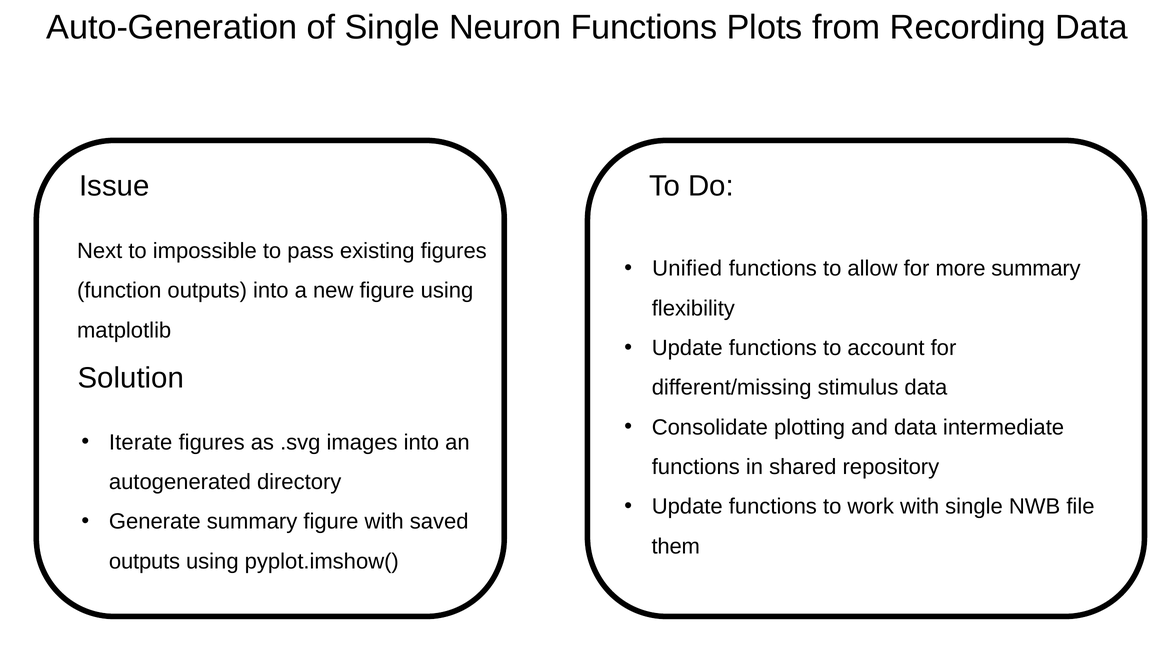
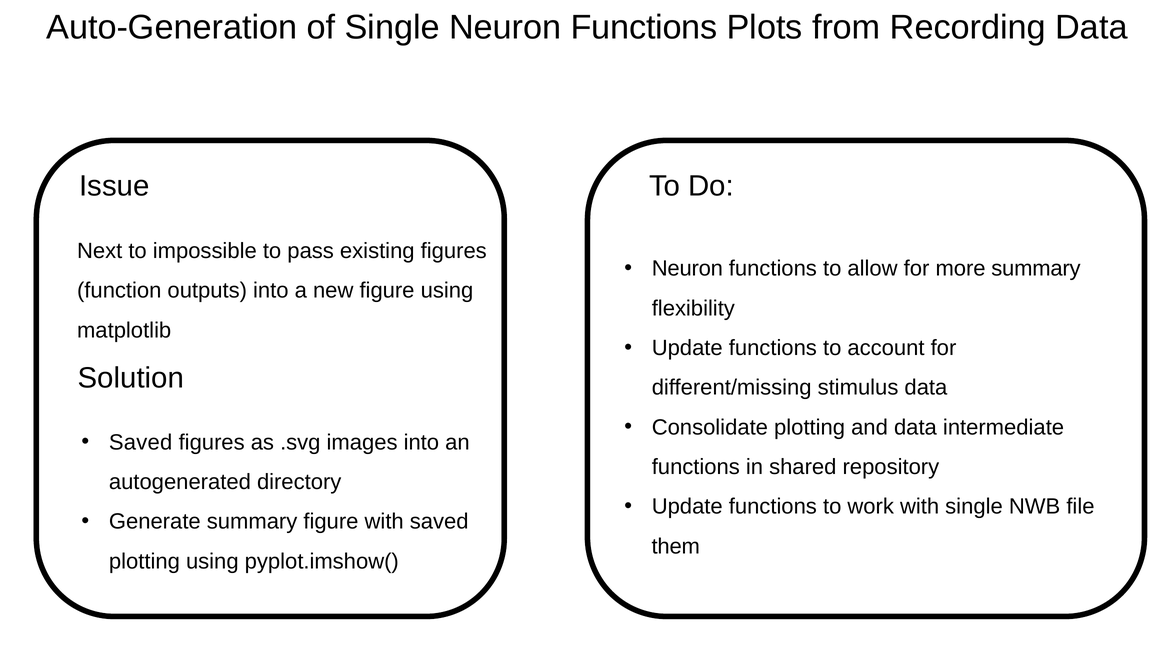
Unified at (687, 269): Unified -> Neuron
Iterate at (141, 442): Iterate -> Saved
outputs at (145, 561): outputs -> plotting
